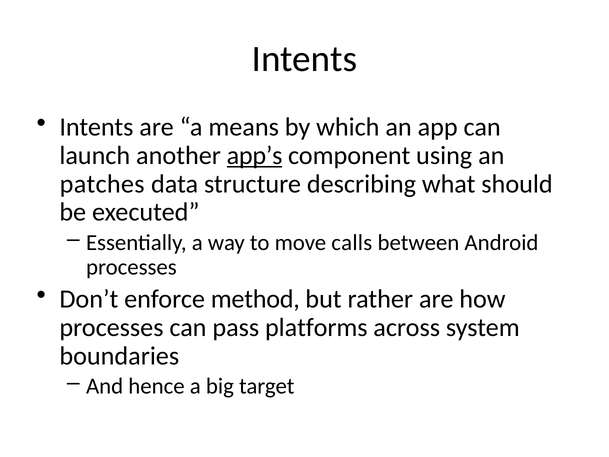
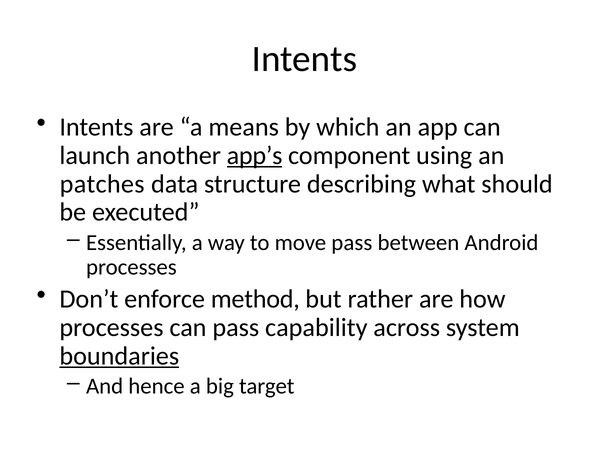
move calls: calls -> pass
platforms: platforms -> capability
boundaries underline: none -> present
